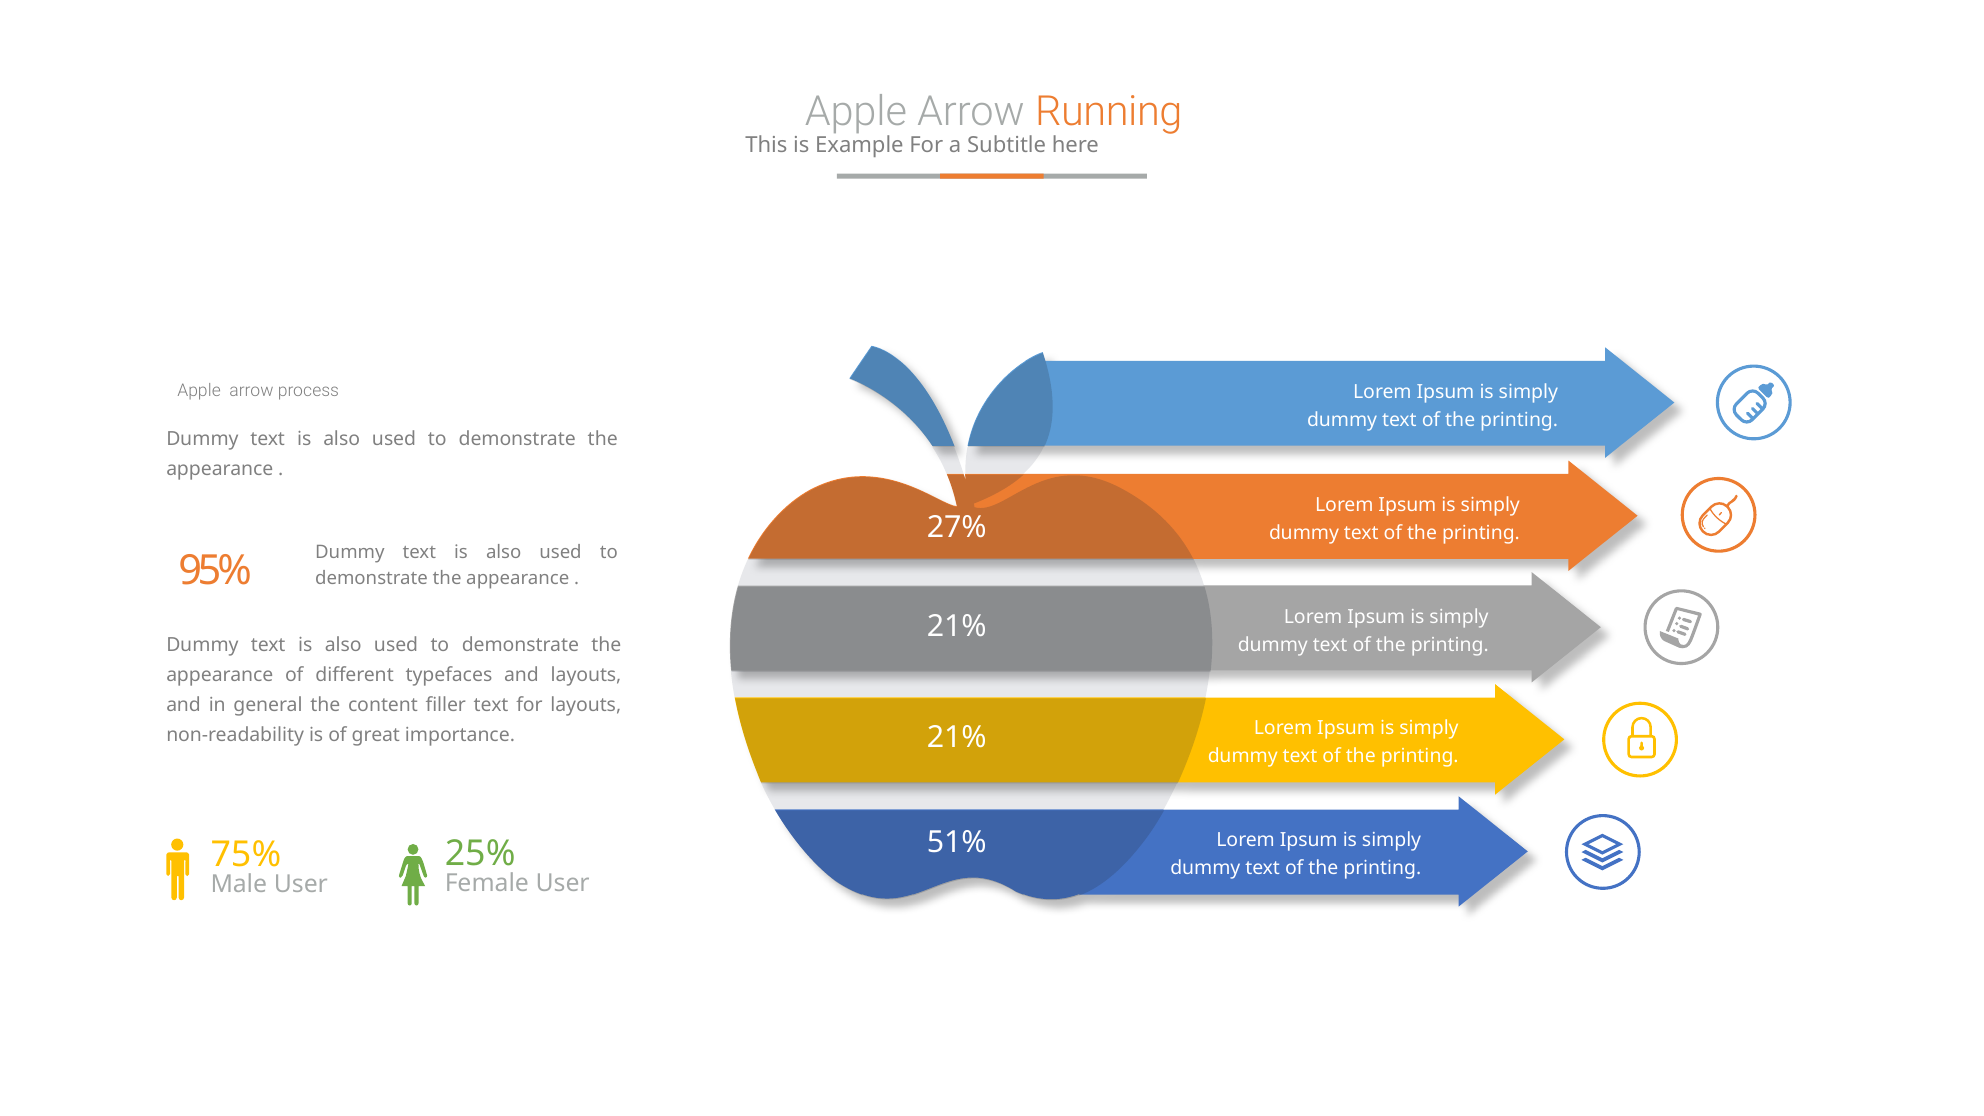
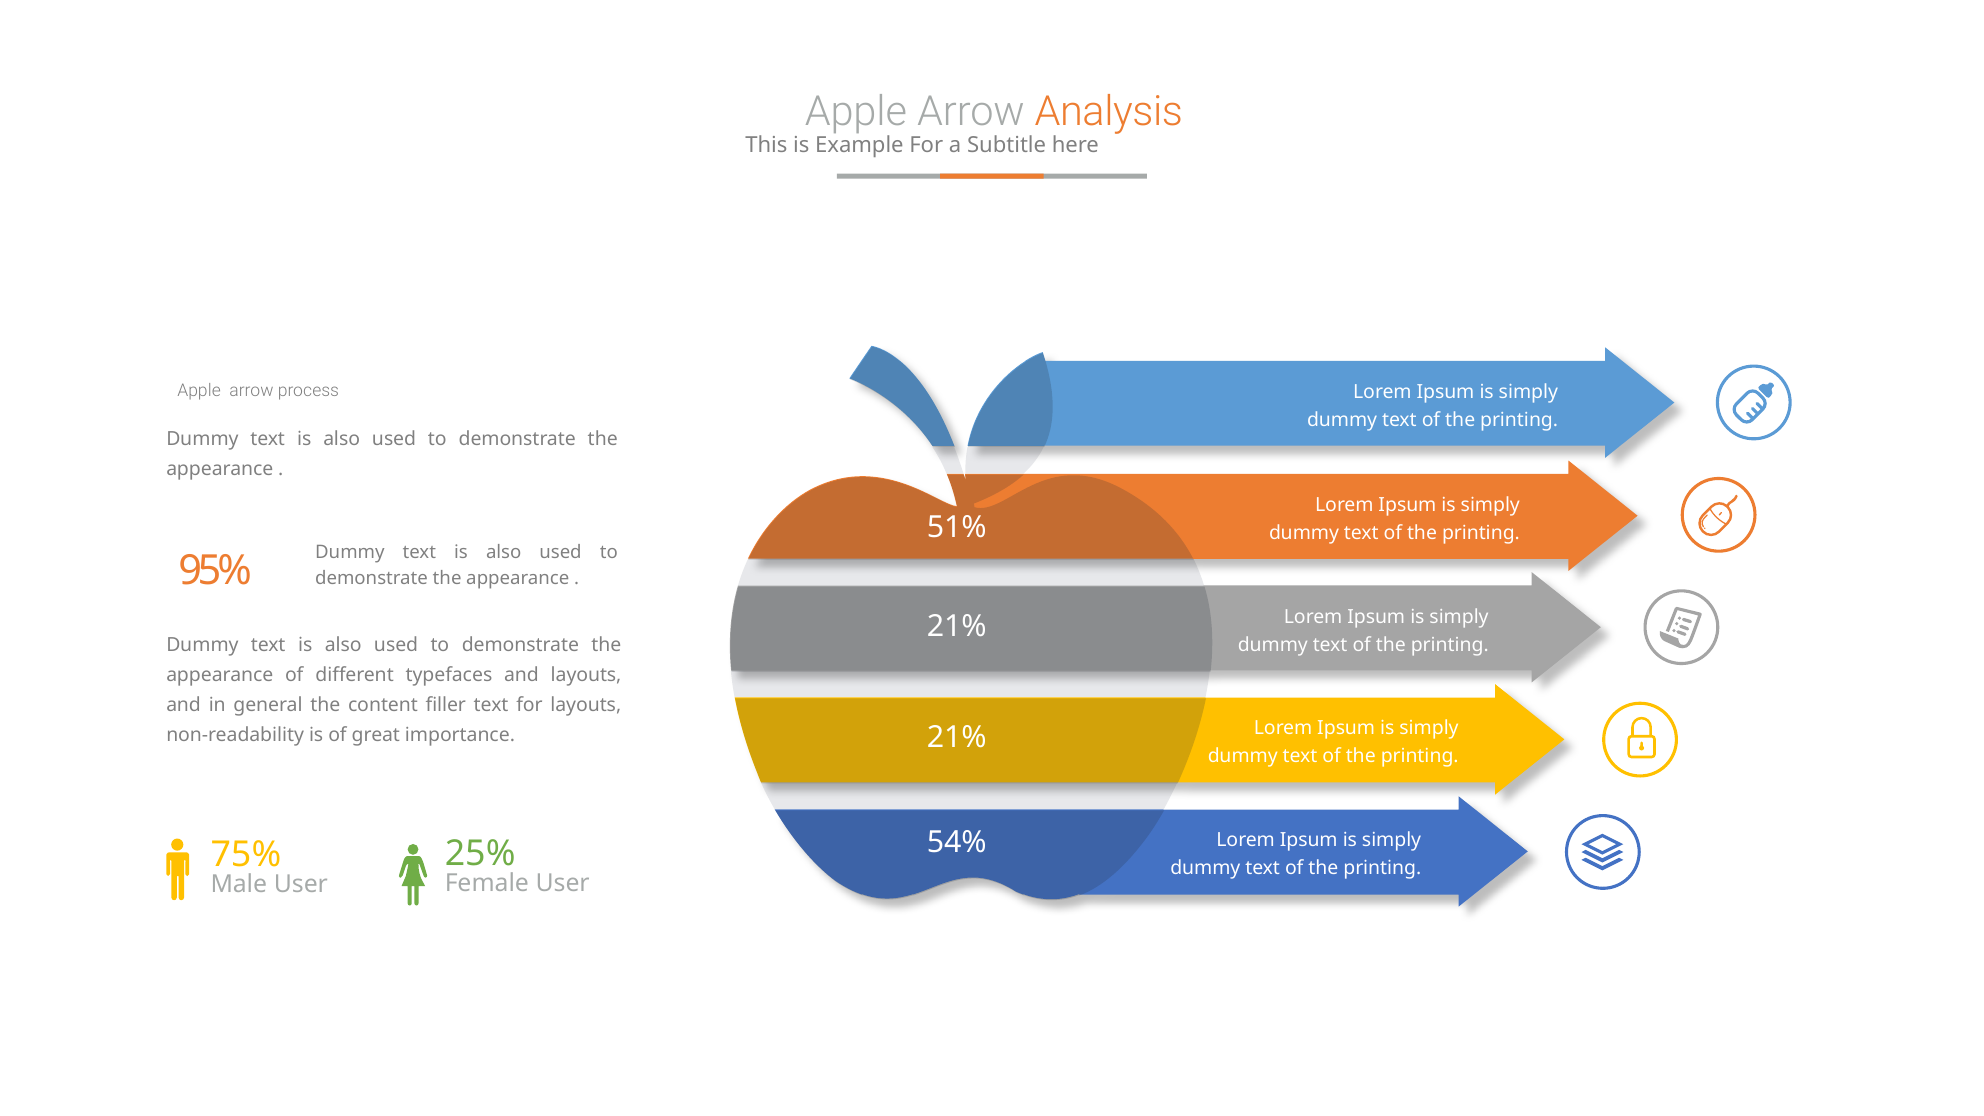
Running: Running -> Analysis
27%: 27% -> 51%
51%: 51% -> 54%
